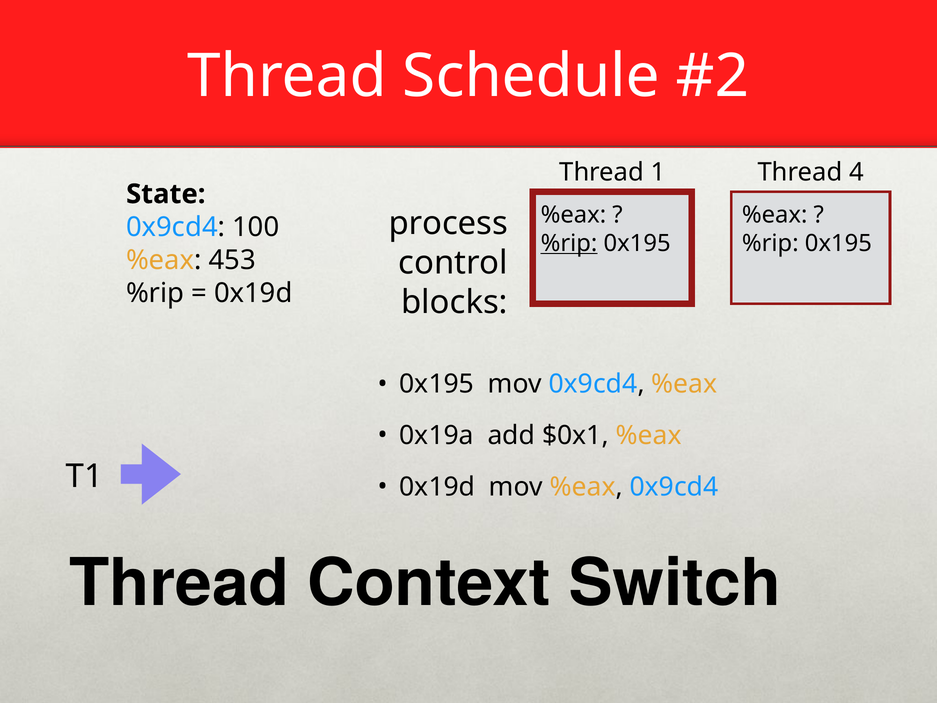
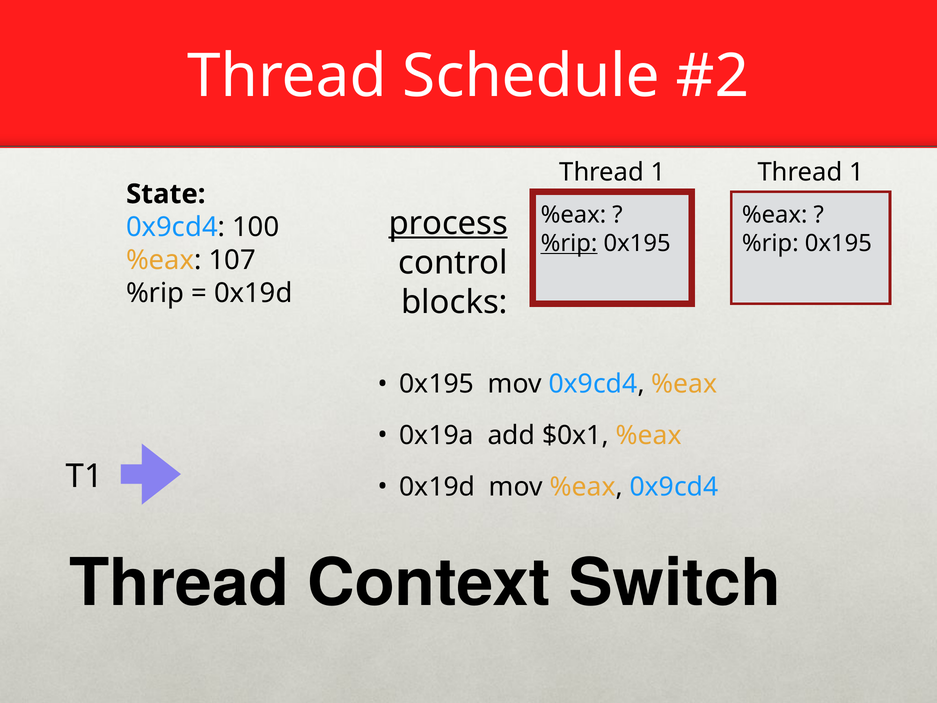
1 Thread 4: 4 -> 1
process underline: none -> present
453: 453 -> 107
